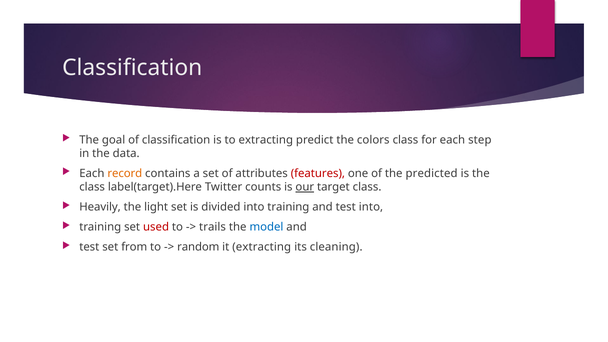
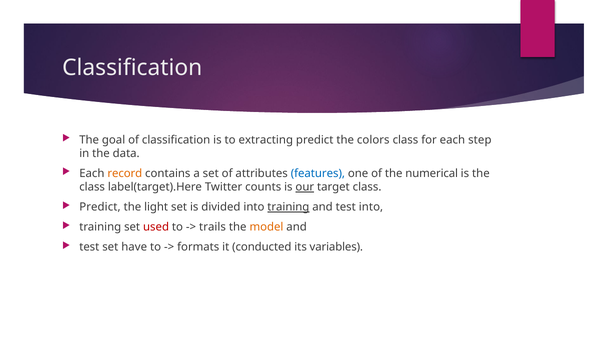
features colour: red -> blue
predicted: predicted -> numerical
Heavily at (100, 207): Heavily -> Predict
training at (288, 207) underline: none -> present
model colour: blue -> orange
from: from -> have
random: random -> formats
it extracting: extracting -> conducted
cleaning: cleaning -> variables
